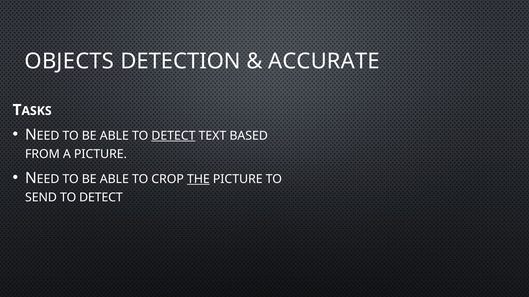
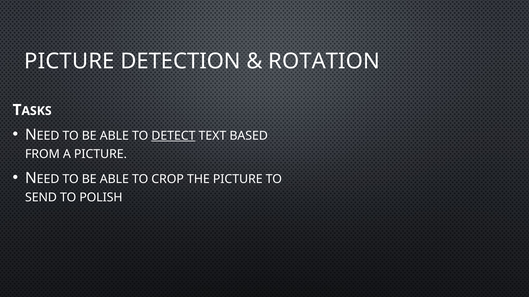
OBJECTS at (69, 61): OBJECTS -> PICTURE
ACCURATE: ACCURATE -> ROTATION
THE underline: present -> none
SEND TO DETECT: DETECT -> POLISH
